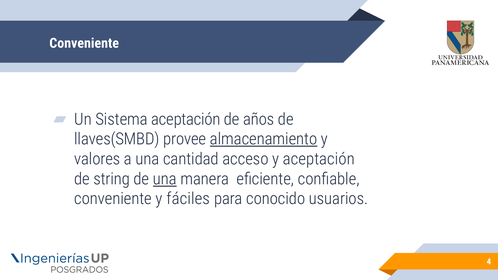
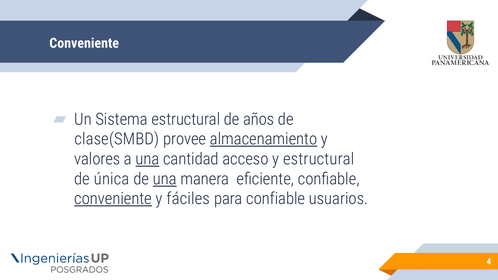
Sistema aceptación: aceptación -> estructural
llaves(SMBD: llaves(SMBD -> clase(SMBD
una at (147, 159) underline: none -> present
y aceptación: aceptación -> estructural
string: string -> única
conveniente at (113, 199) underline: none -> present
para conocido: conocido -> confiable
